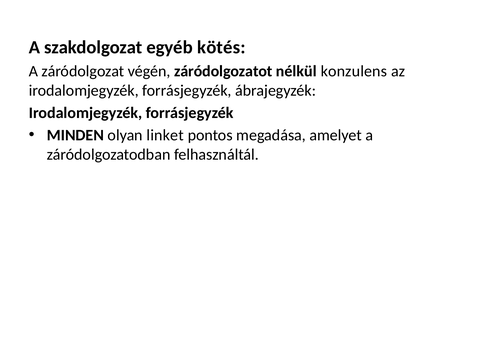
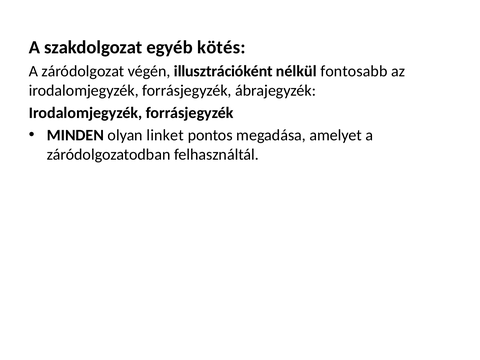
záródolgozatot: záródolgozatot -> illusztrációként
konzulens: konzulens -> fontosabb
